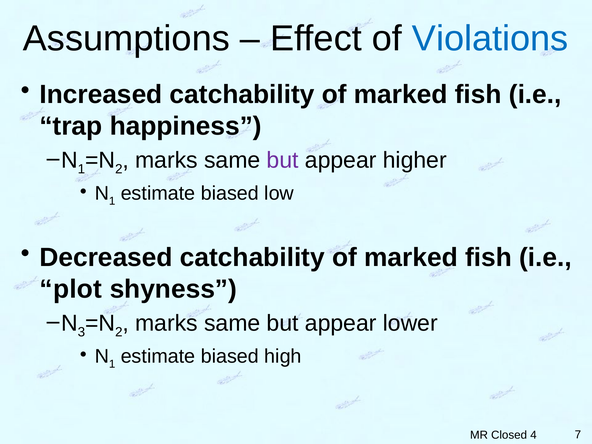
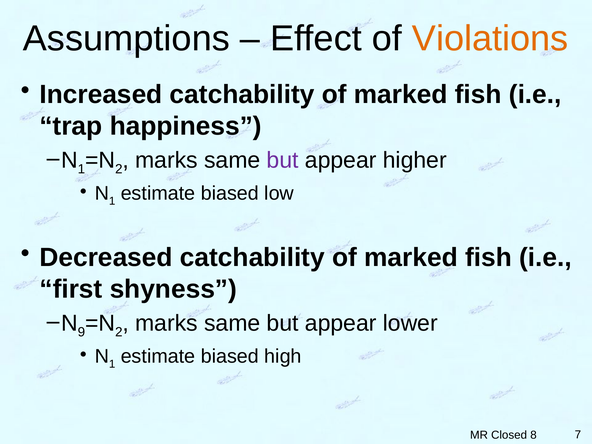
Violations colour: blue -> orange
plot: plot -> first
3: 3 -> 9
4: 4 -> 8
